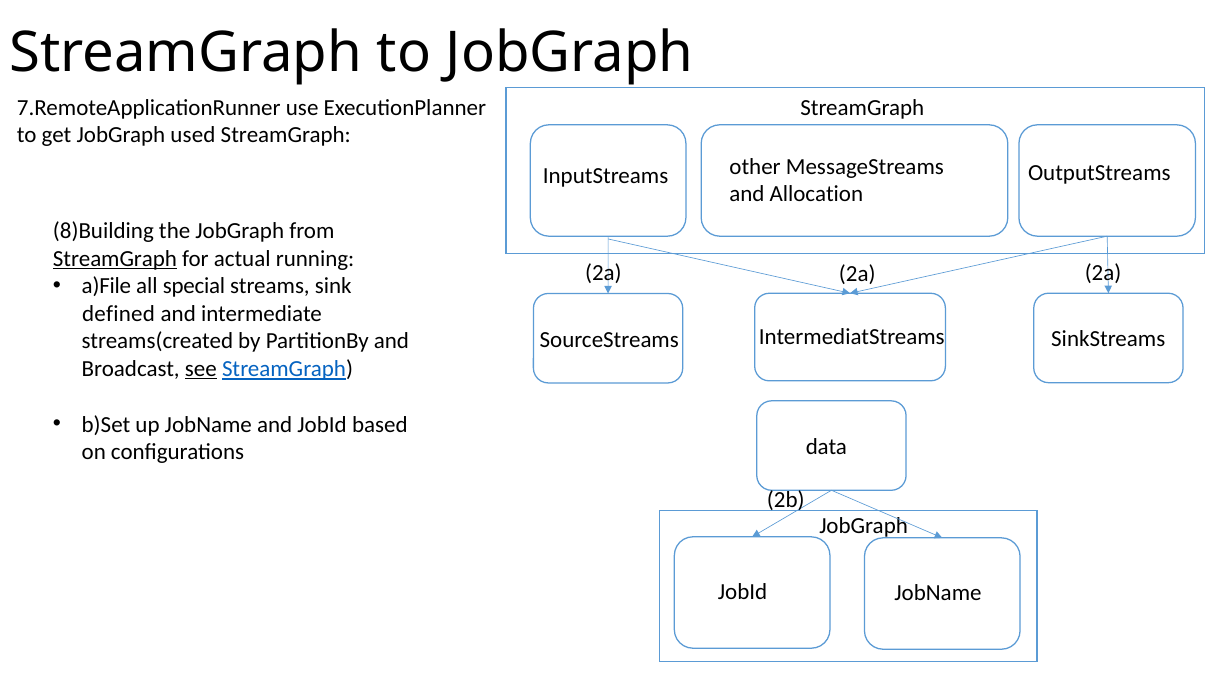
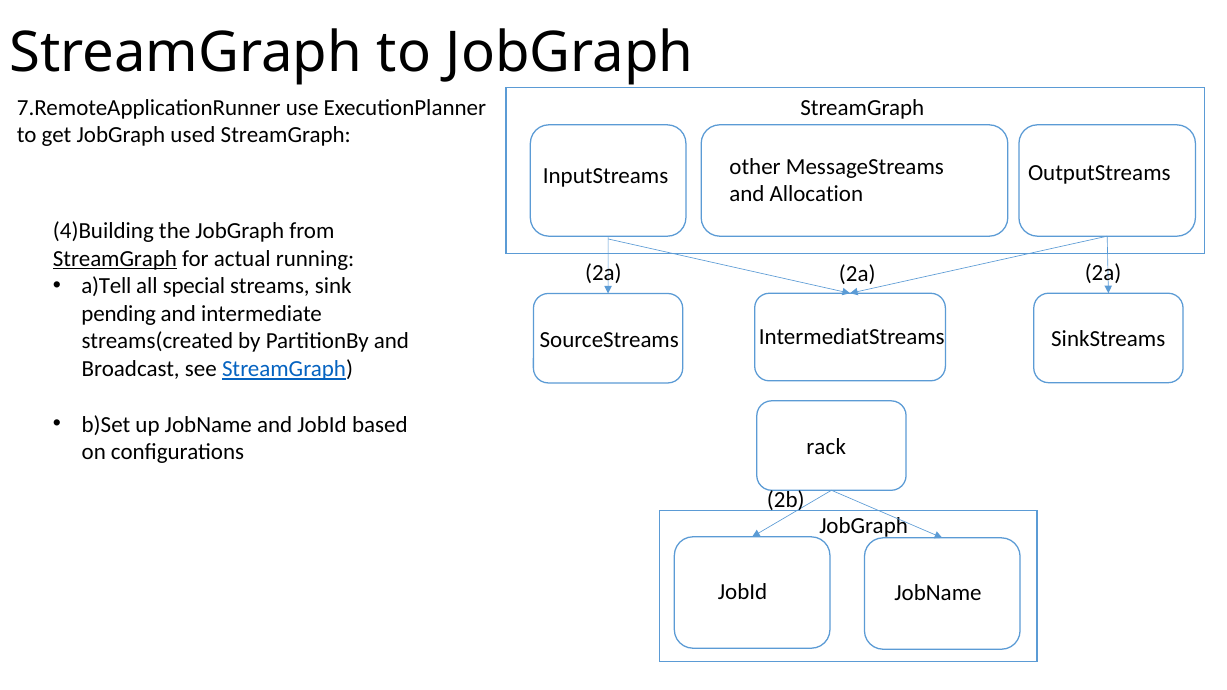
8)Building: 8)Building -> 4)Building
a)File: a)File -> a)Tell
defined: defined -> pending
see underline: present -> none
data: data -> rack
